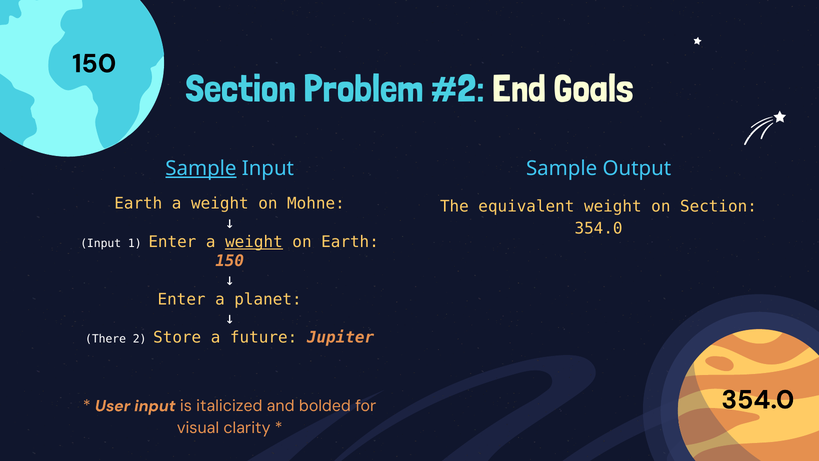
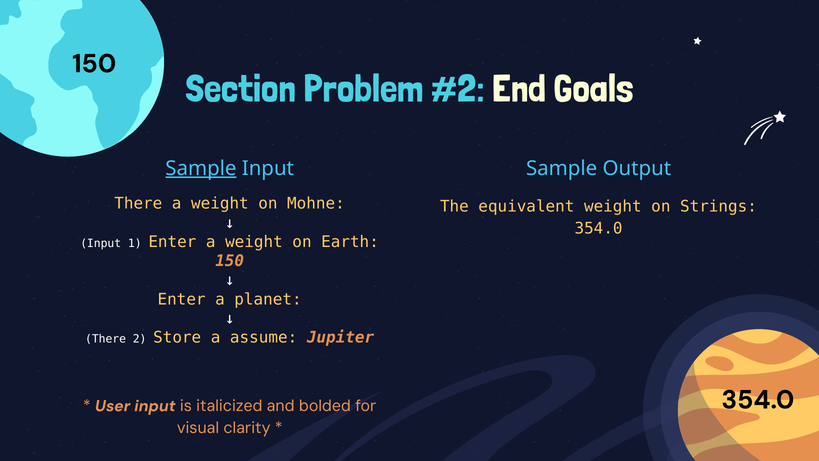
Earth at (138, 204): Earth -> There
on Section: Section -> Strings
weight at (254, 242) underline: present -> none
future: future -> assume
